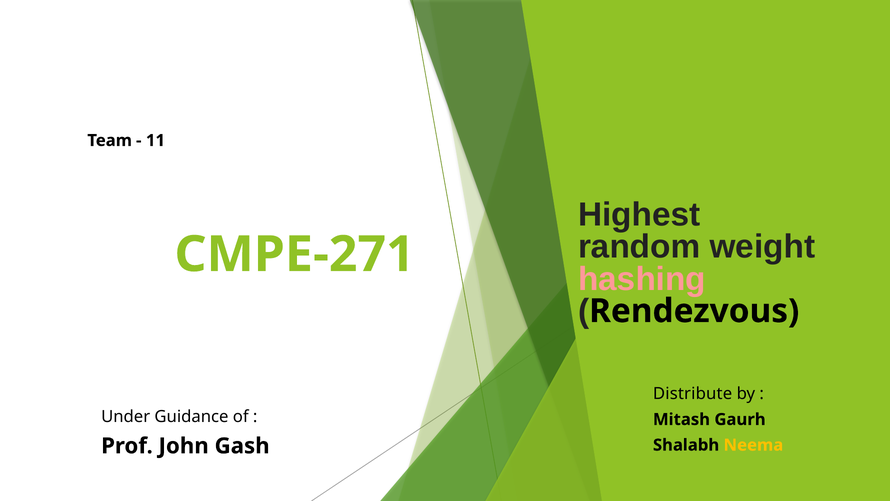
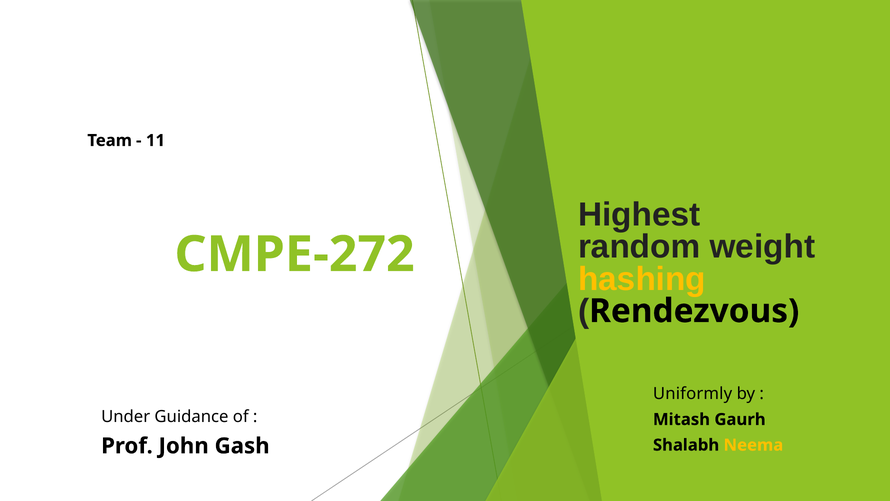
CMPE-271: CMPE-271 -> CMPE-272
hashing colour: pink -> yellow
Distribute: Distribute -> Uniformly
